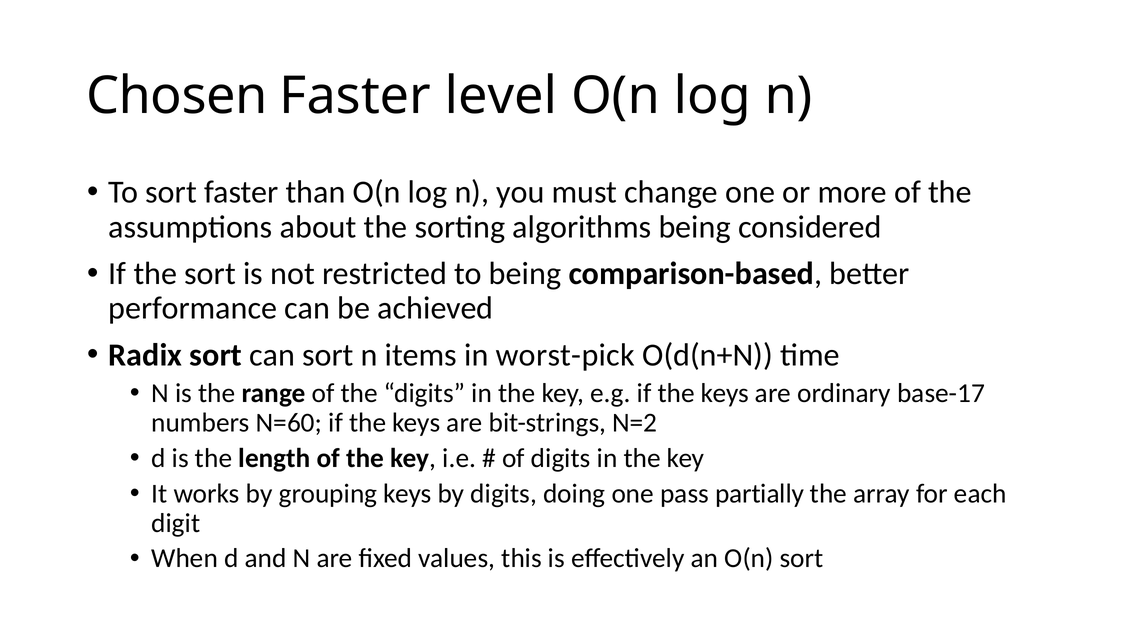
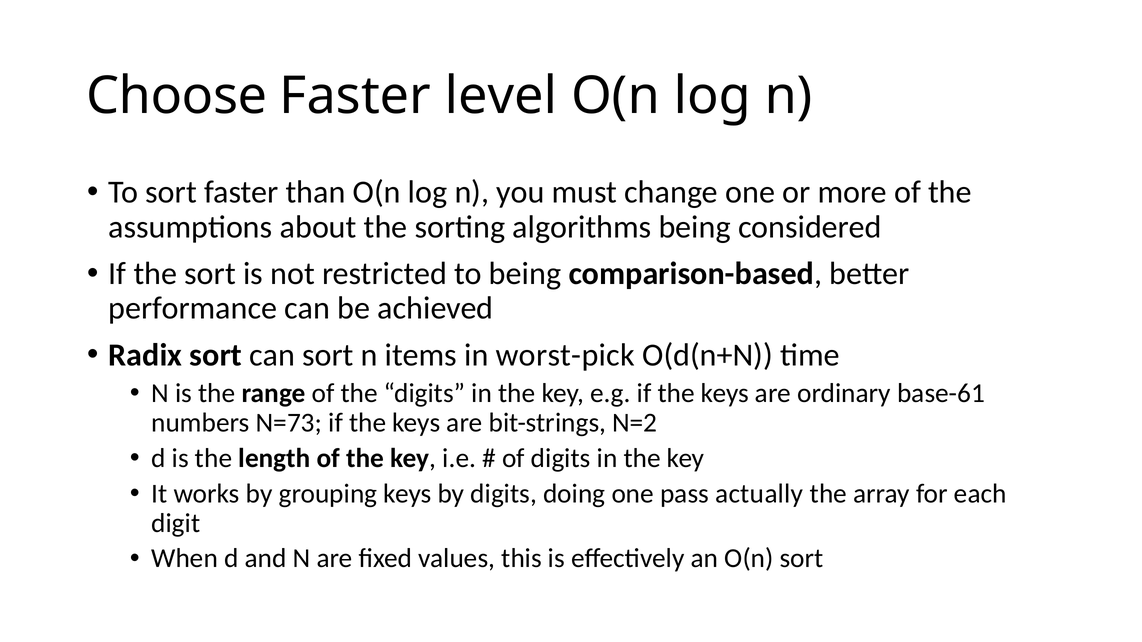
Chosen: Chosen -> Choose
base-17: base-17 -> base-61
N=60: N=60 -> N=73
partially: partially -> actually
